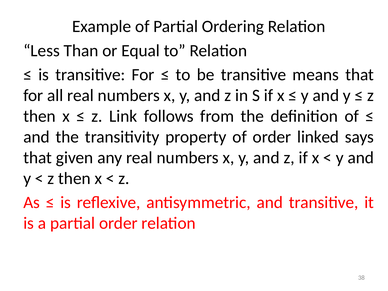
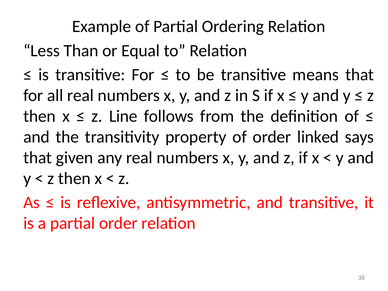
Link: Link -> Line
